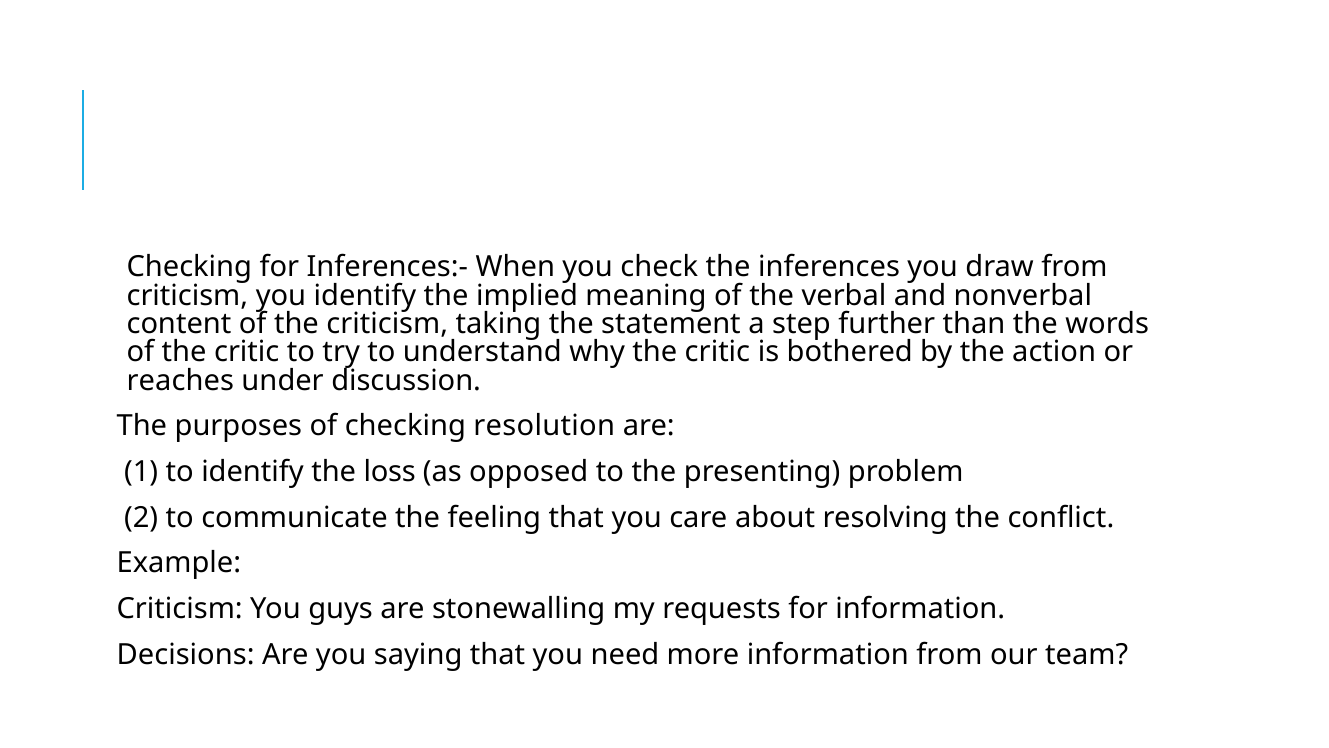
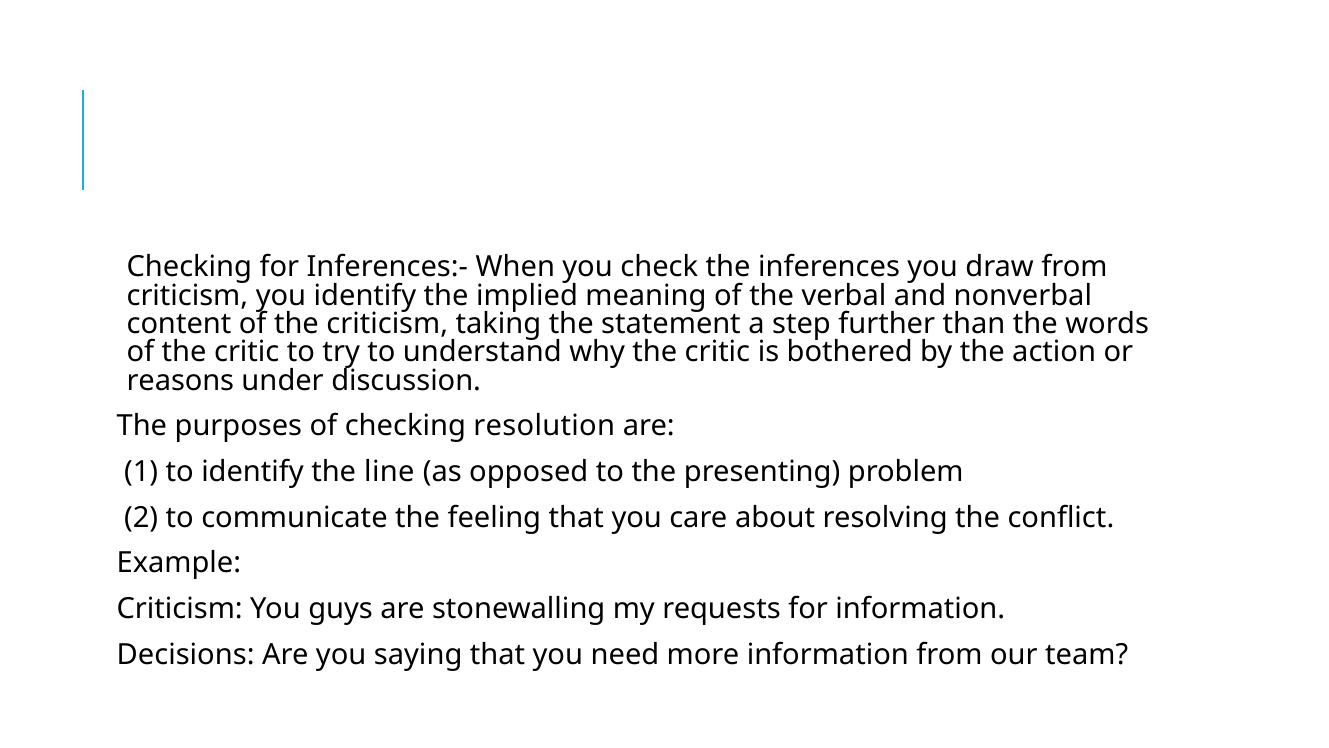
reaches: reaches -> reasons
loss: loss -> line
